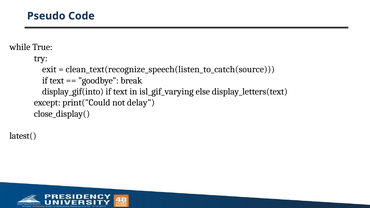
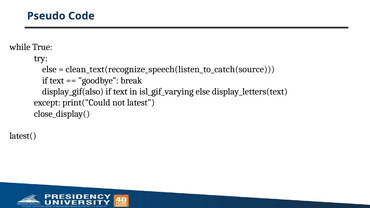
exit at (49, 69): exit -> else
display_gif(into: display_gif(into -> display_gif(also
delay: delay -> latest
